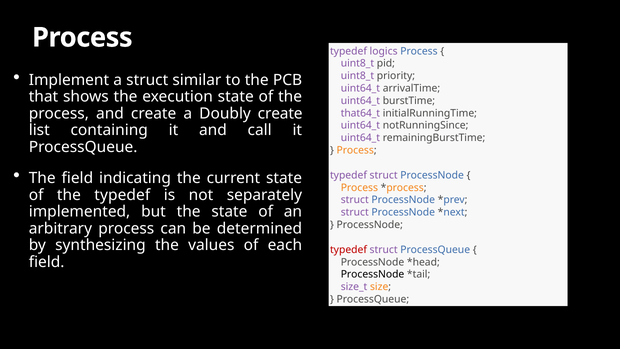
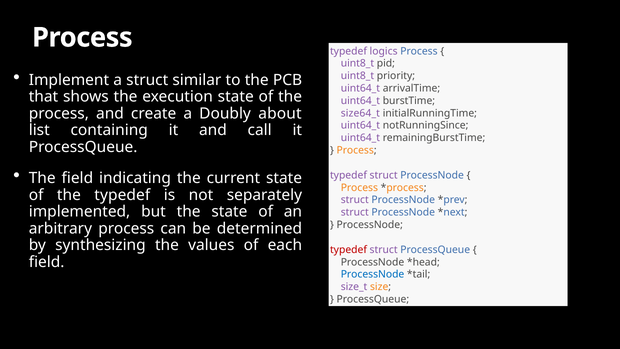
Doubly create: create -> about
that64_t: that64_t -> size64_t
ProcessNode at (373, 274) colour: black -> blue
